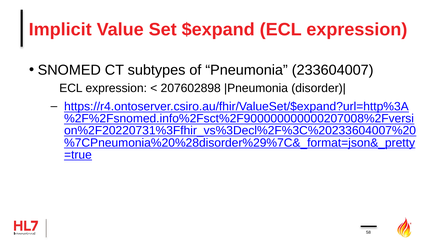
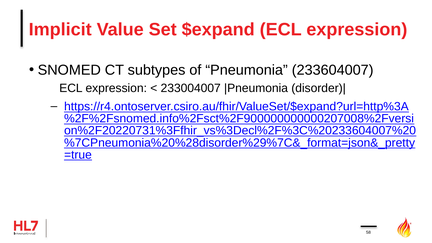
207602898: 207602898 -> 233004007
